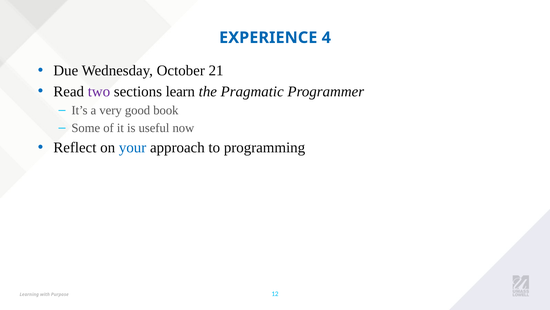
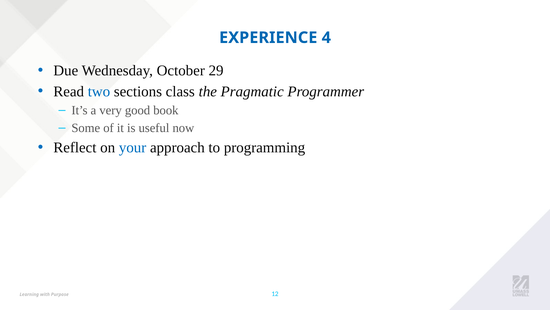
21: 21 -> 29
two colour: purple -> blue
learn: learn -> class
